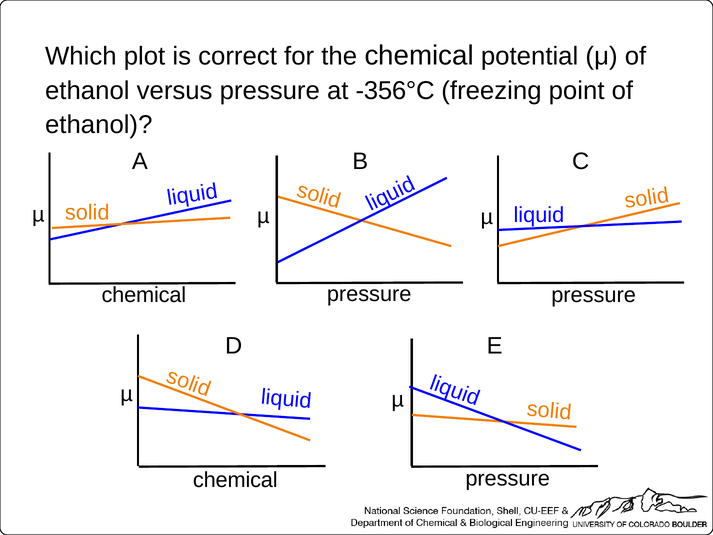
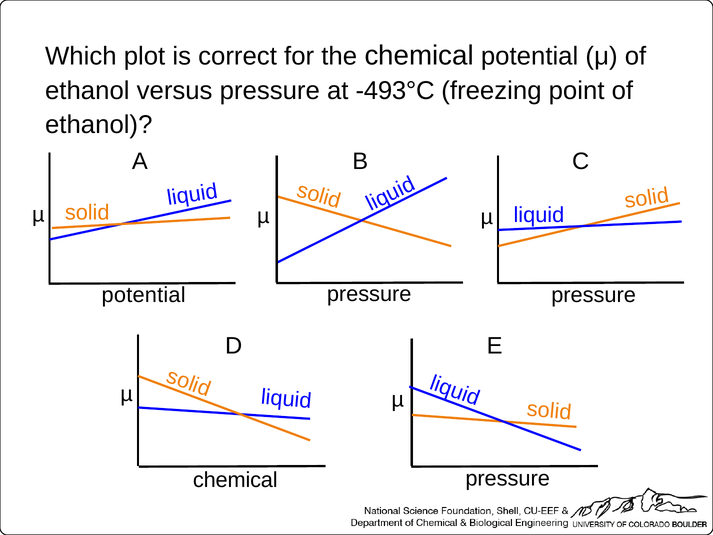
-356°C: -356°C -> -493°C
chemical at (144, 295): chemical -> potential
